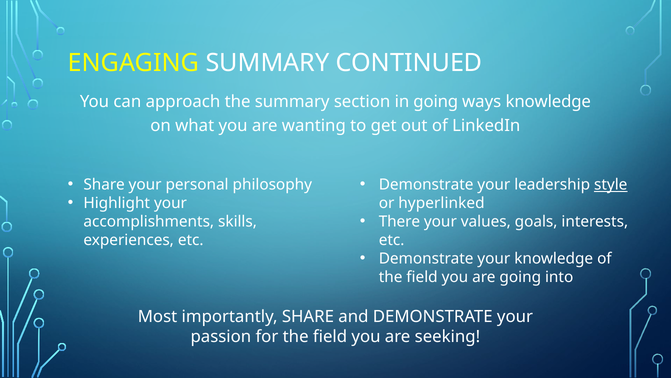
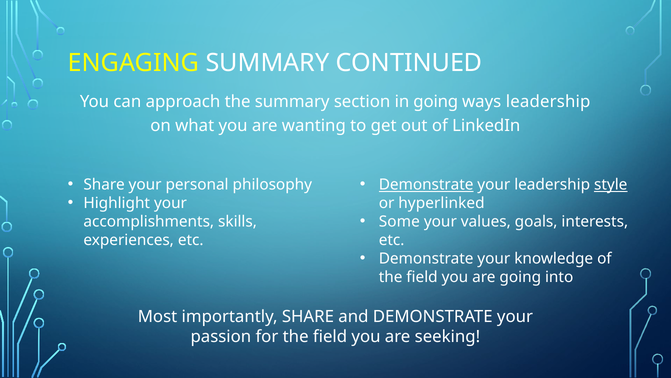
ways knowledge: knowledge -> leadership
Demonstrate at (426, 184) underline: none -> present
There: There -> Some
